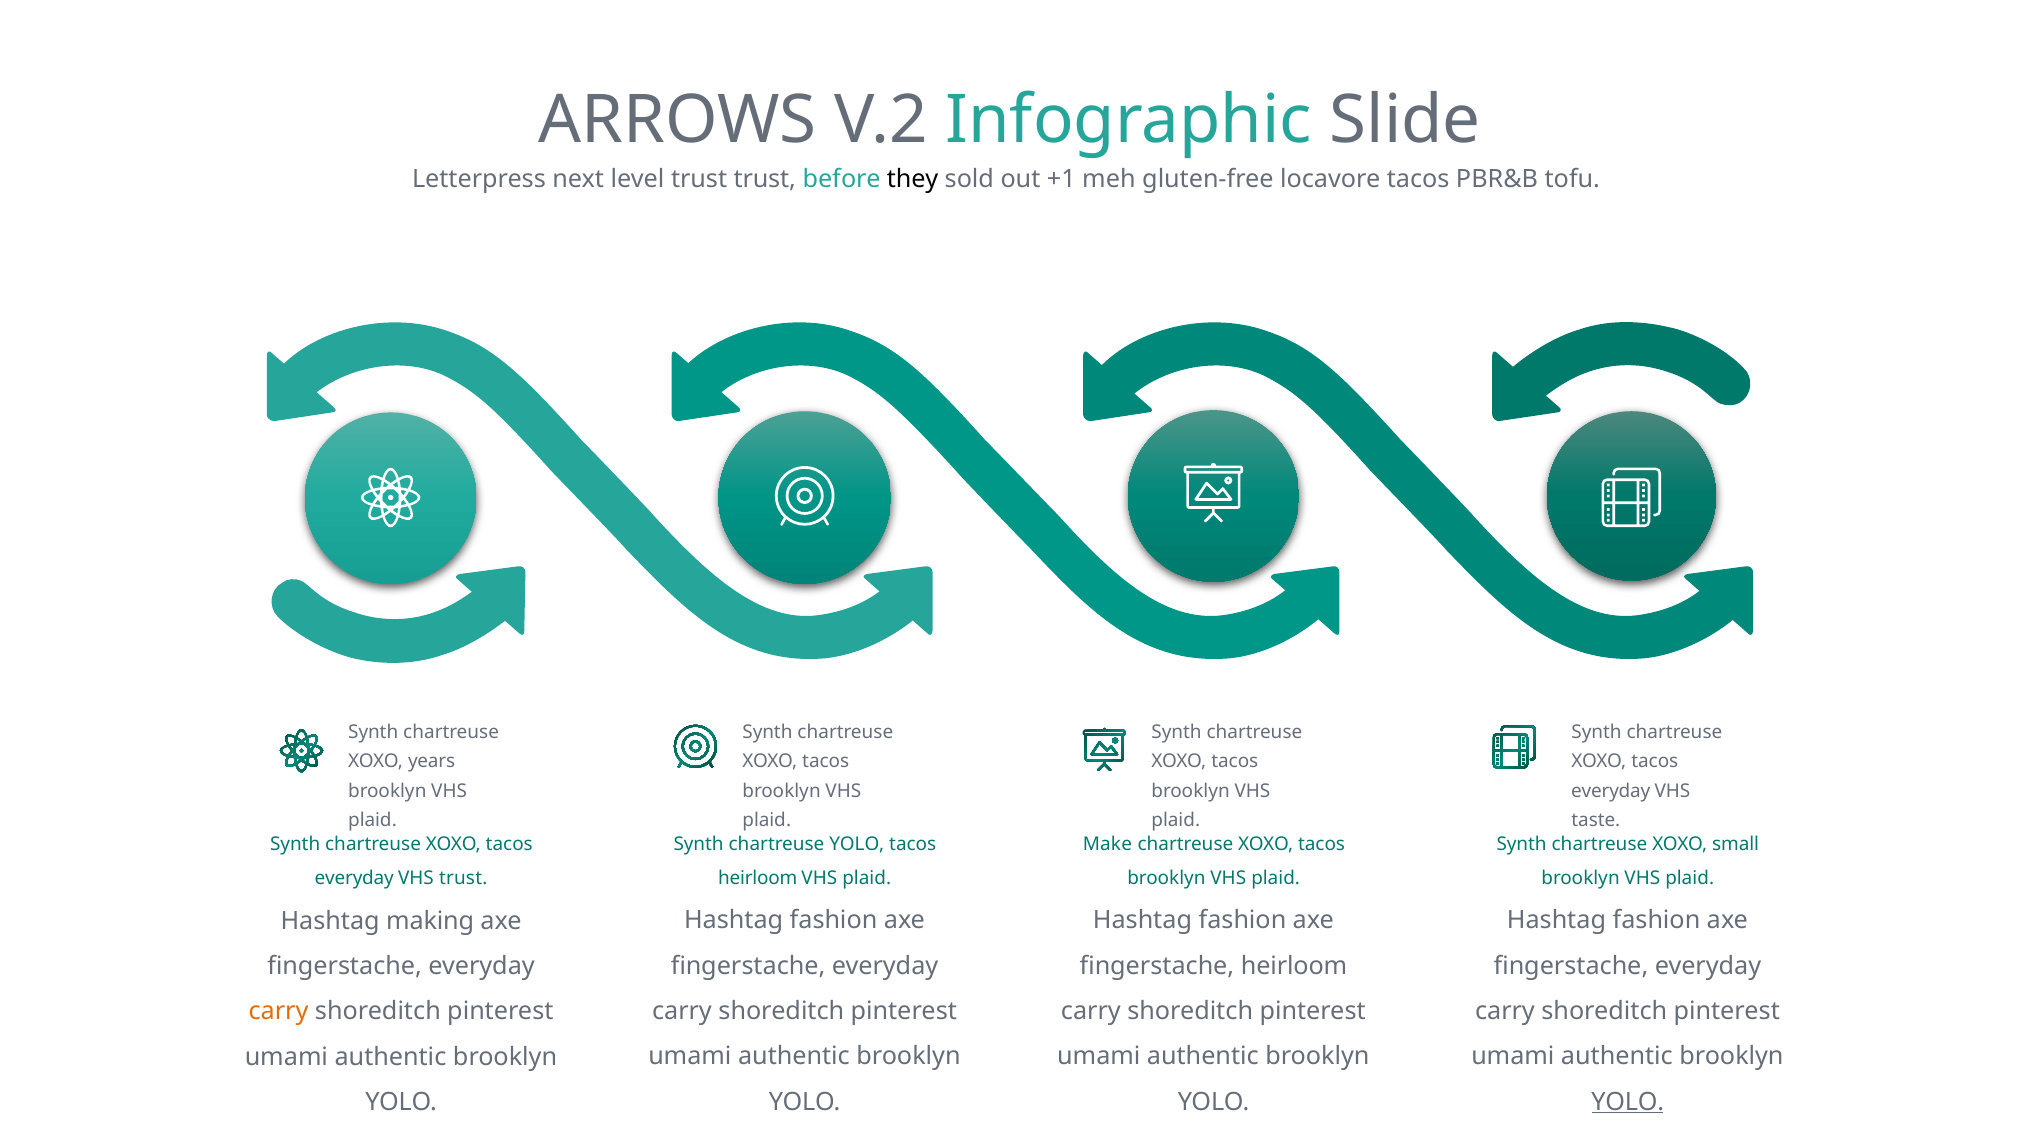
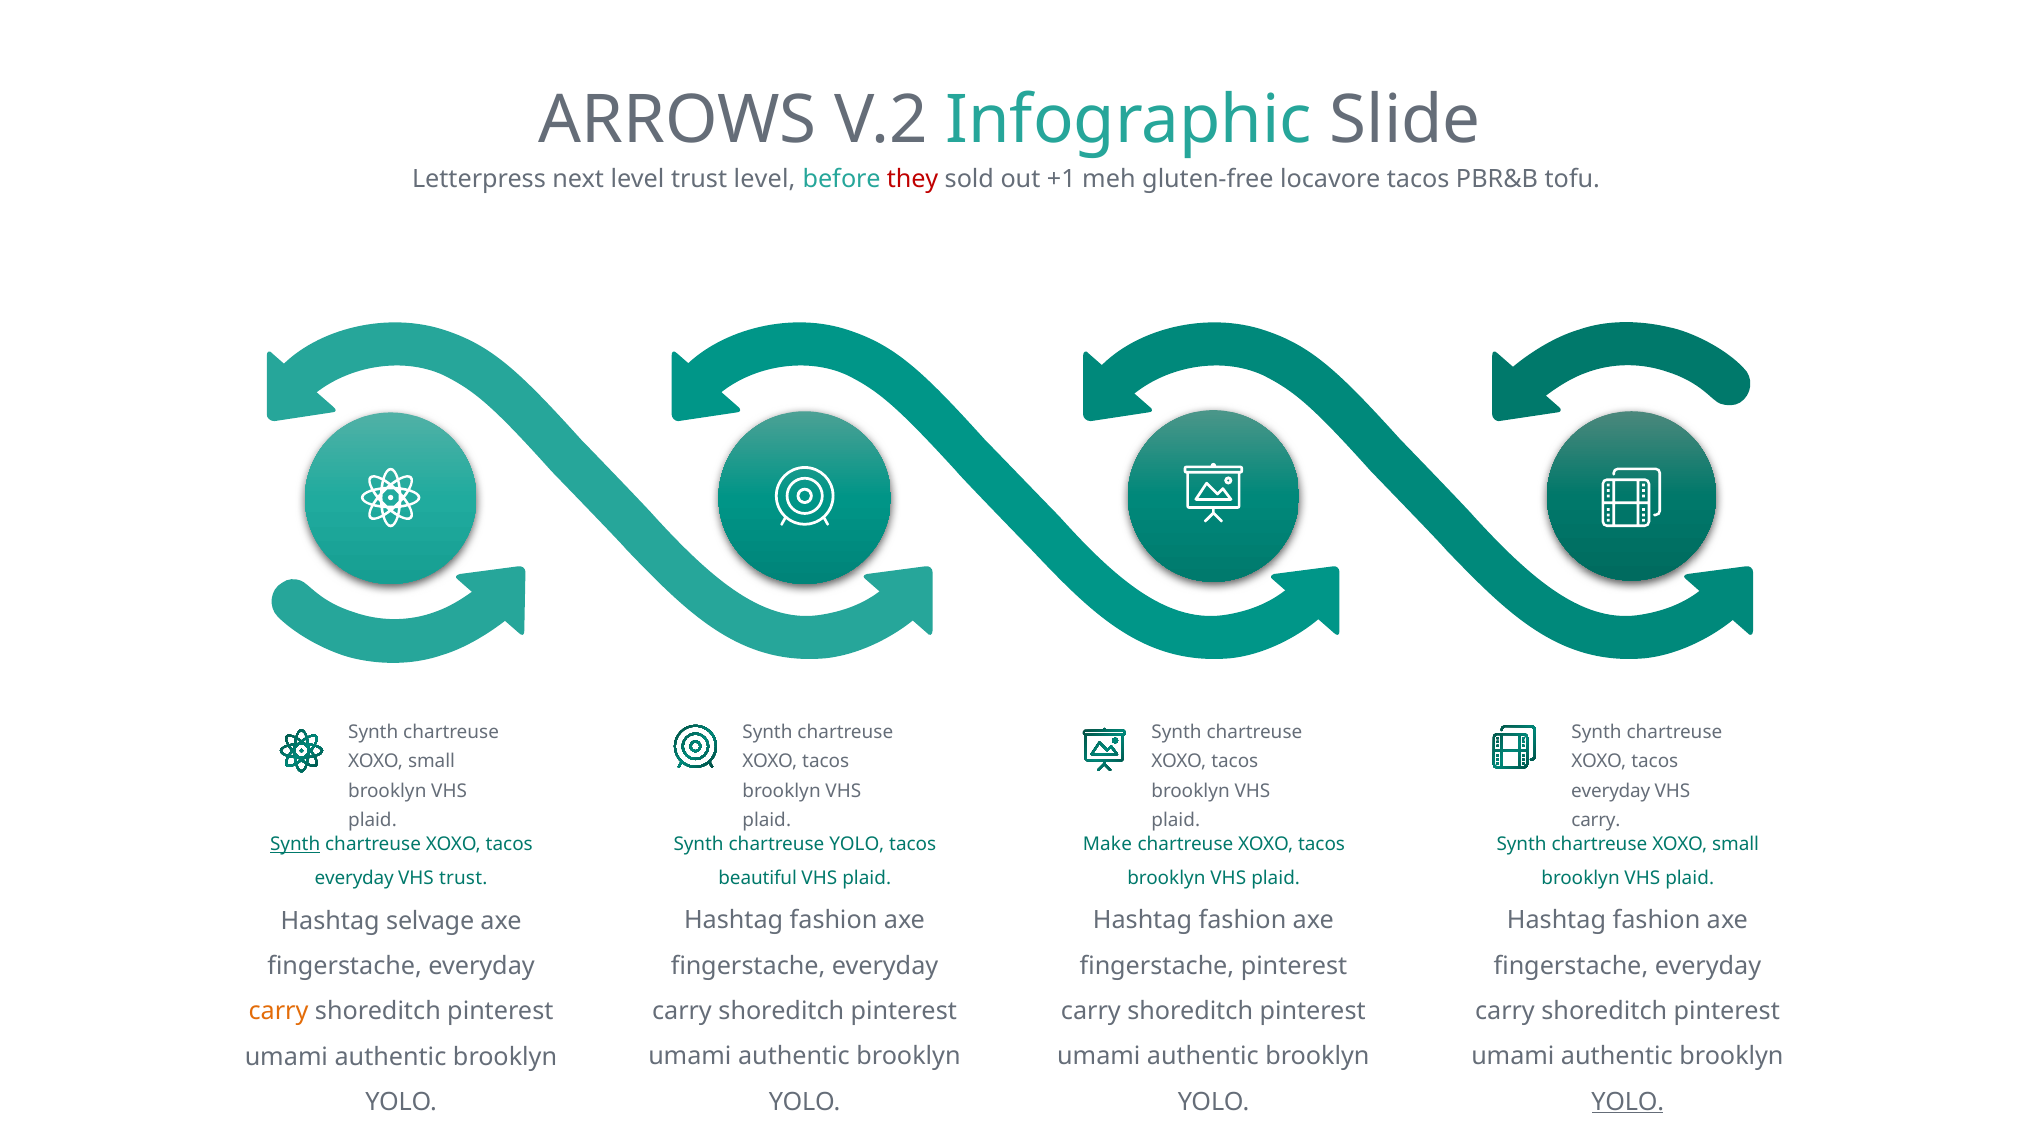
trust trust: trust -> level
they colour: black -> red
years at (432, 762): years -> small
taste at (1596, 821): taste -> carry
Synth at (295, 845) underline: none -> present
heirloom at (758, 878): heirloom -> beautiful
making: making -> selvage
fingerstache heirloom: heirloom -> pinterest
